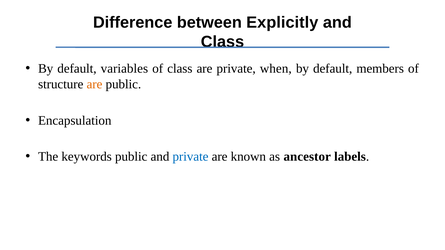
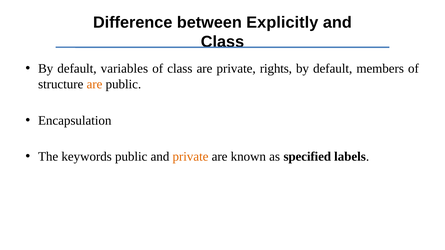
when: when -> rights
private at (190, 157) colour: blue -> orange
ancestor: ancestor -> specified
